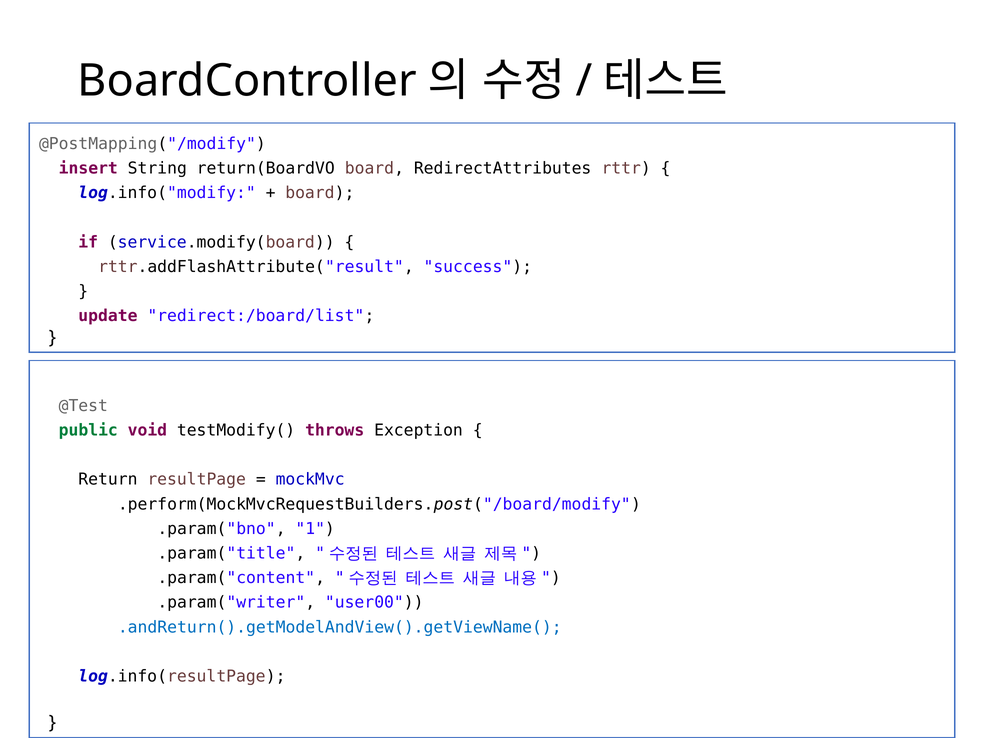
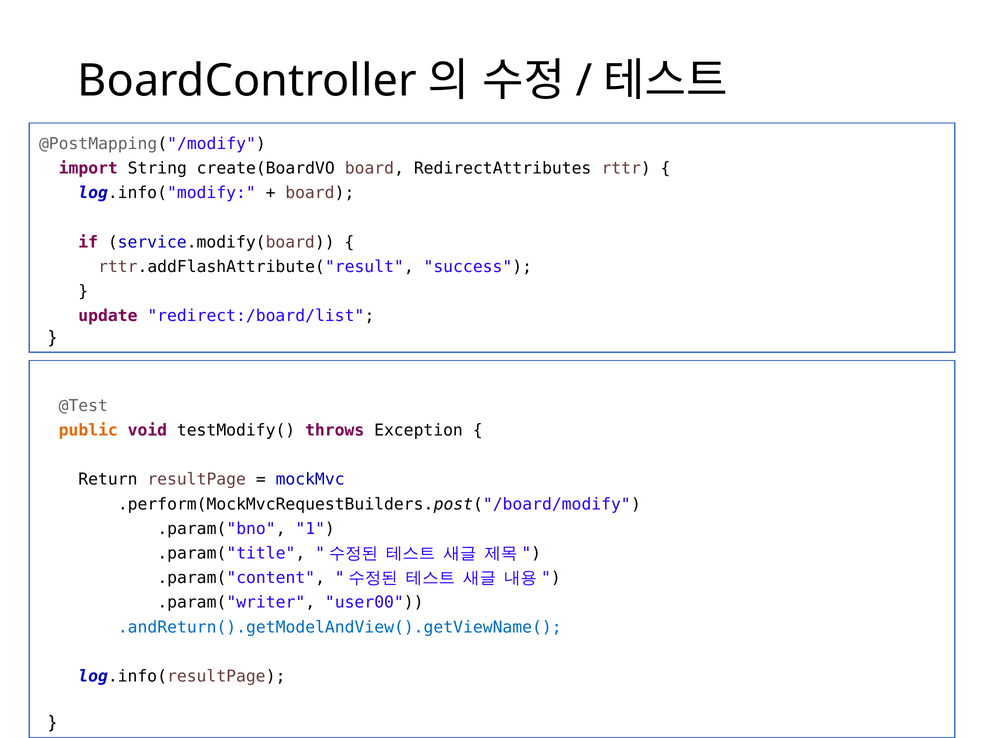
insert: insert -> import
return(BoardVO: return(BoardVO -> create(BoardVO
public colour: green -> orange
